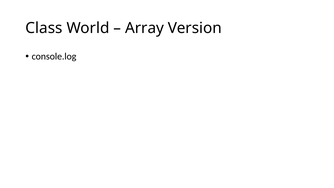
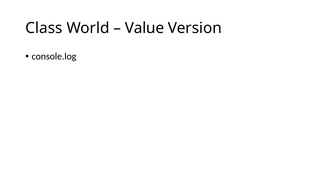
Array: Array -> Value
